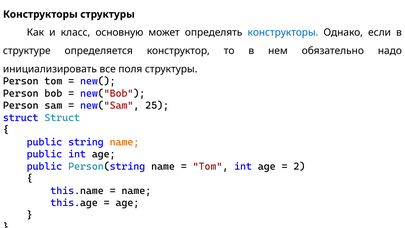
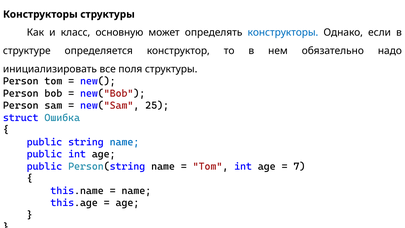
struct Struct: Struct -> Ошибка
name at (125, 142) colour: orange -> blue
2: 2 -> 7
